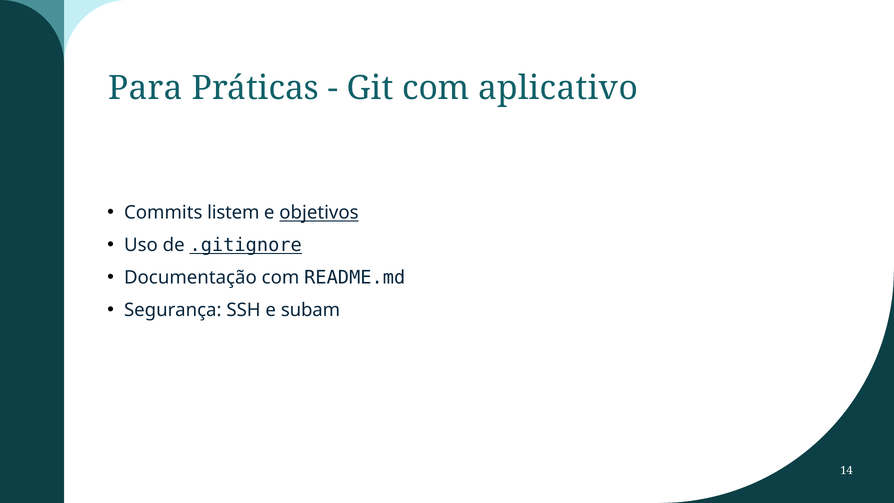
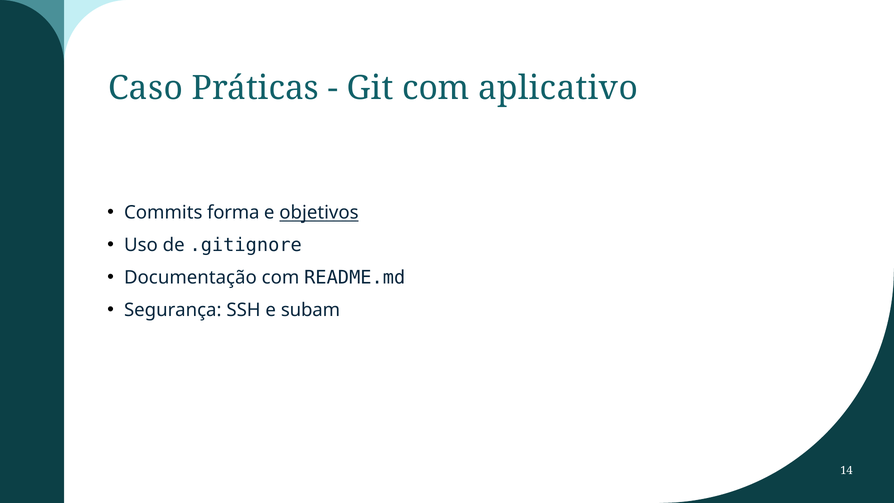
Para: Para -> Caso
listem: listem -> forma
.gitignore underline: present -> none
